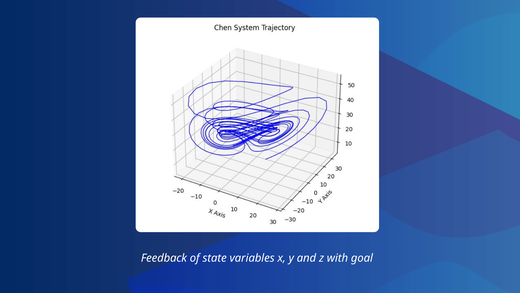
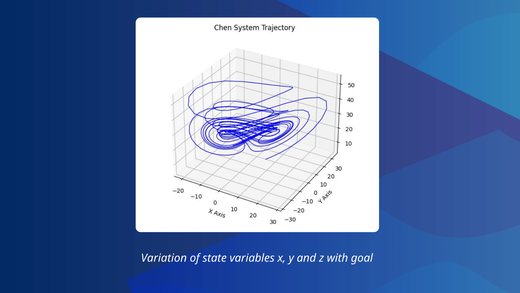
Feedback: Feedback -> Variation
